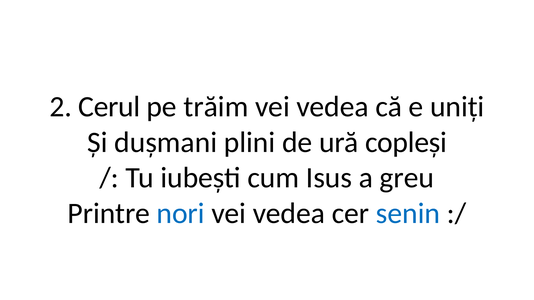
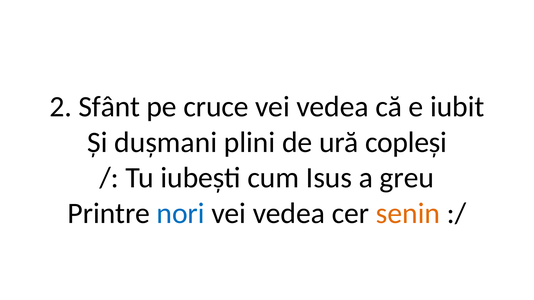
Cerul: Cerul -> Sfânt
trăim: trăim -> cruce
uniți: uniți -> iubit
senin colour: blue -> orange
